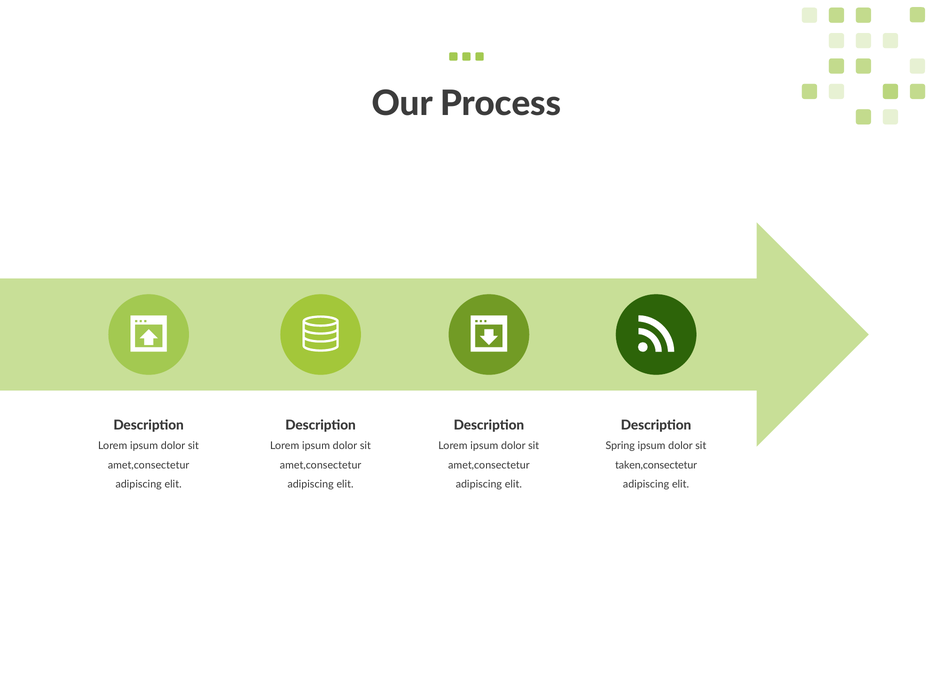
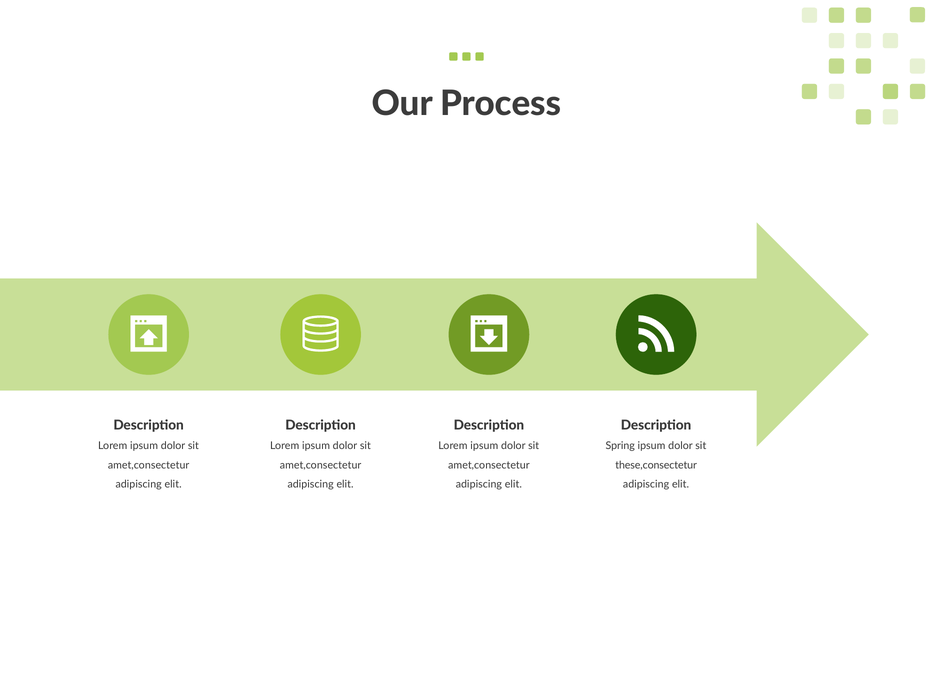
taken,consectetur: taken,consectetur -> these,consectetur
